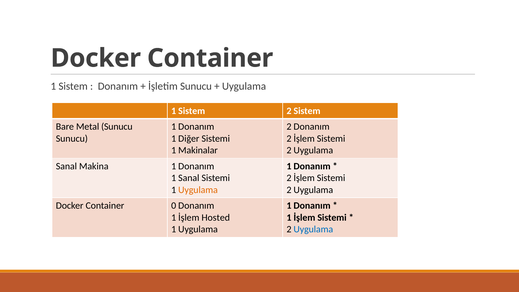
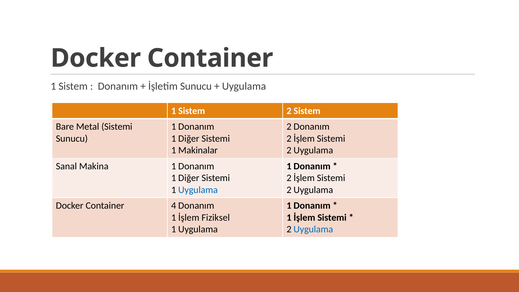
Metal Sunucu: Sunucu -> Sistemi
Sanal at (189, 178): Sanal -> Diğer
Uygulama at (198, 190) colour: orange -> blue
0: 0 -> 4
Hosted: Hosted -> Fiziksel
